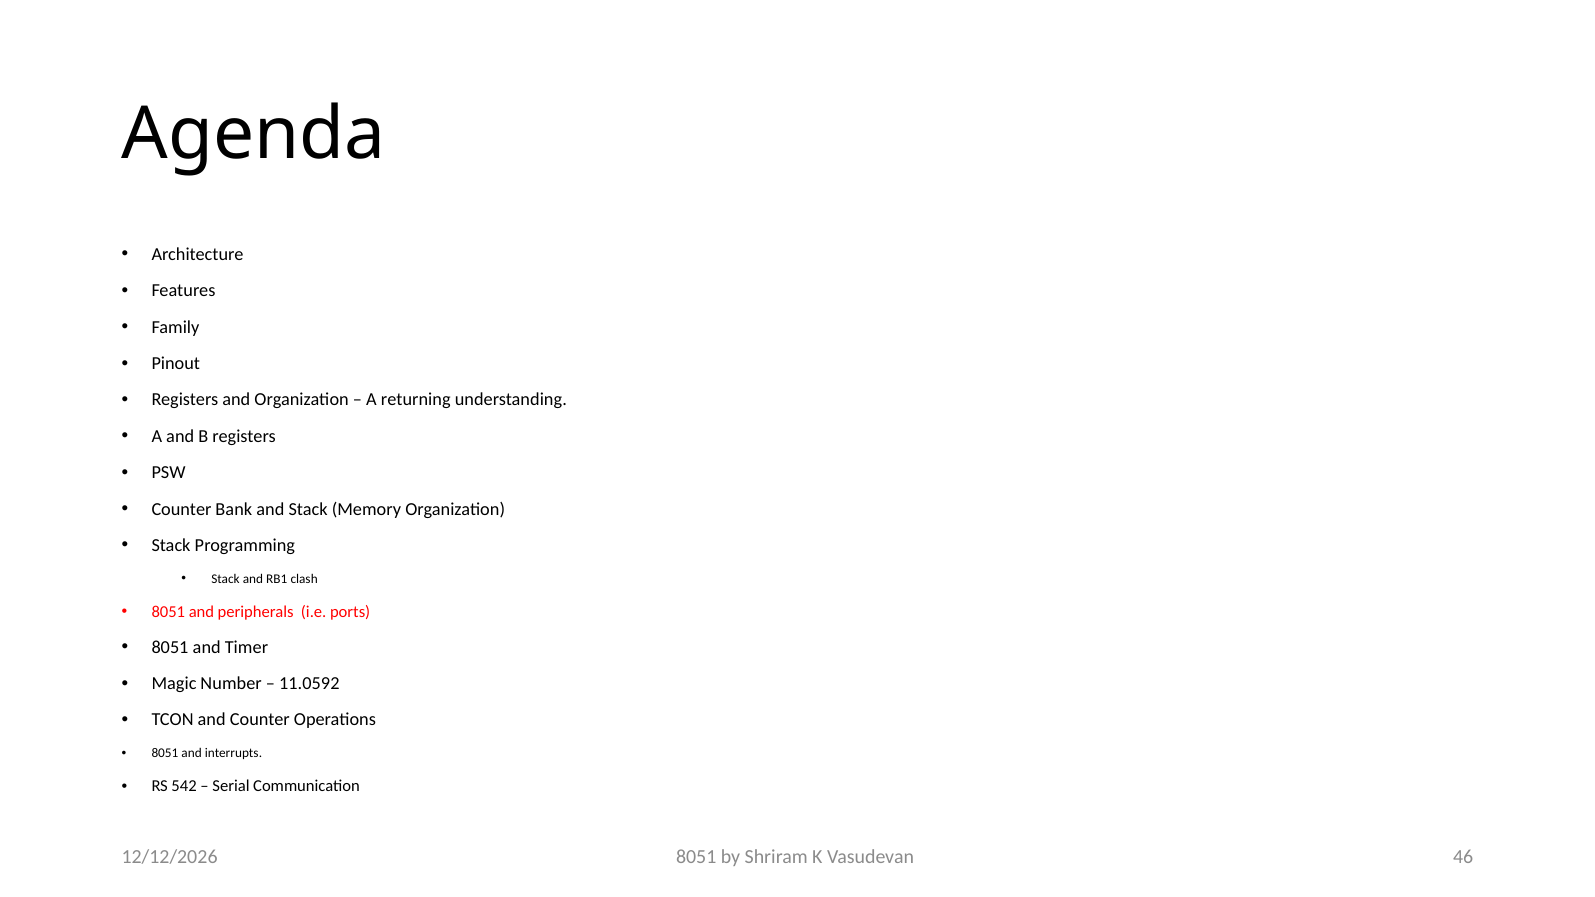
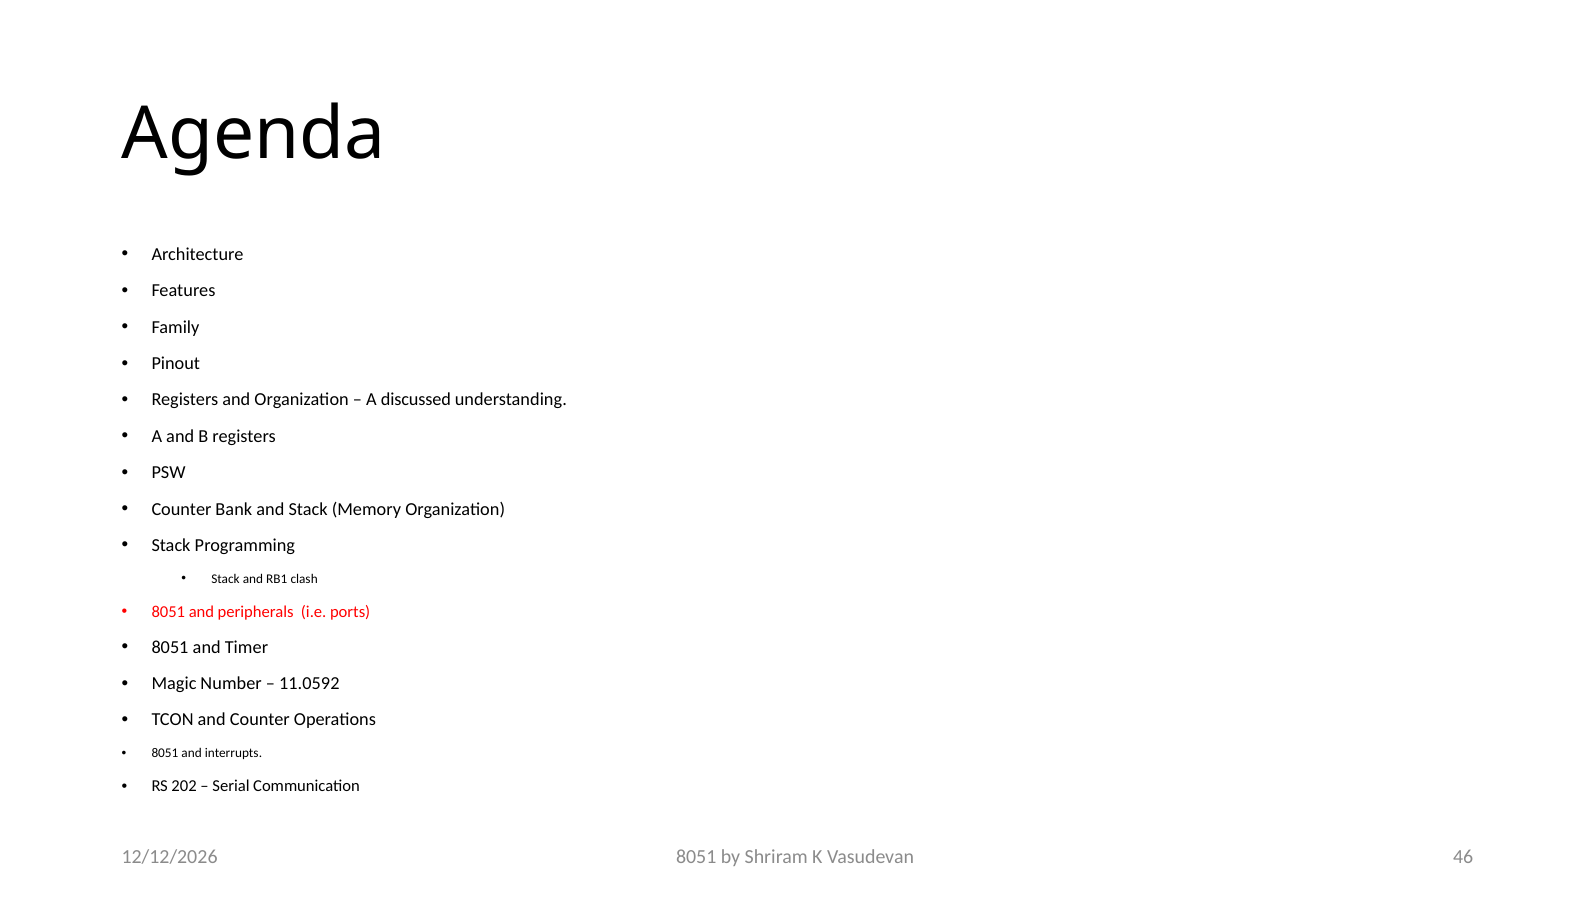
returning: returning -> discussed
542: 542 -> 202
